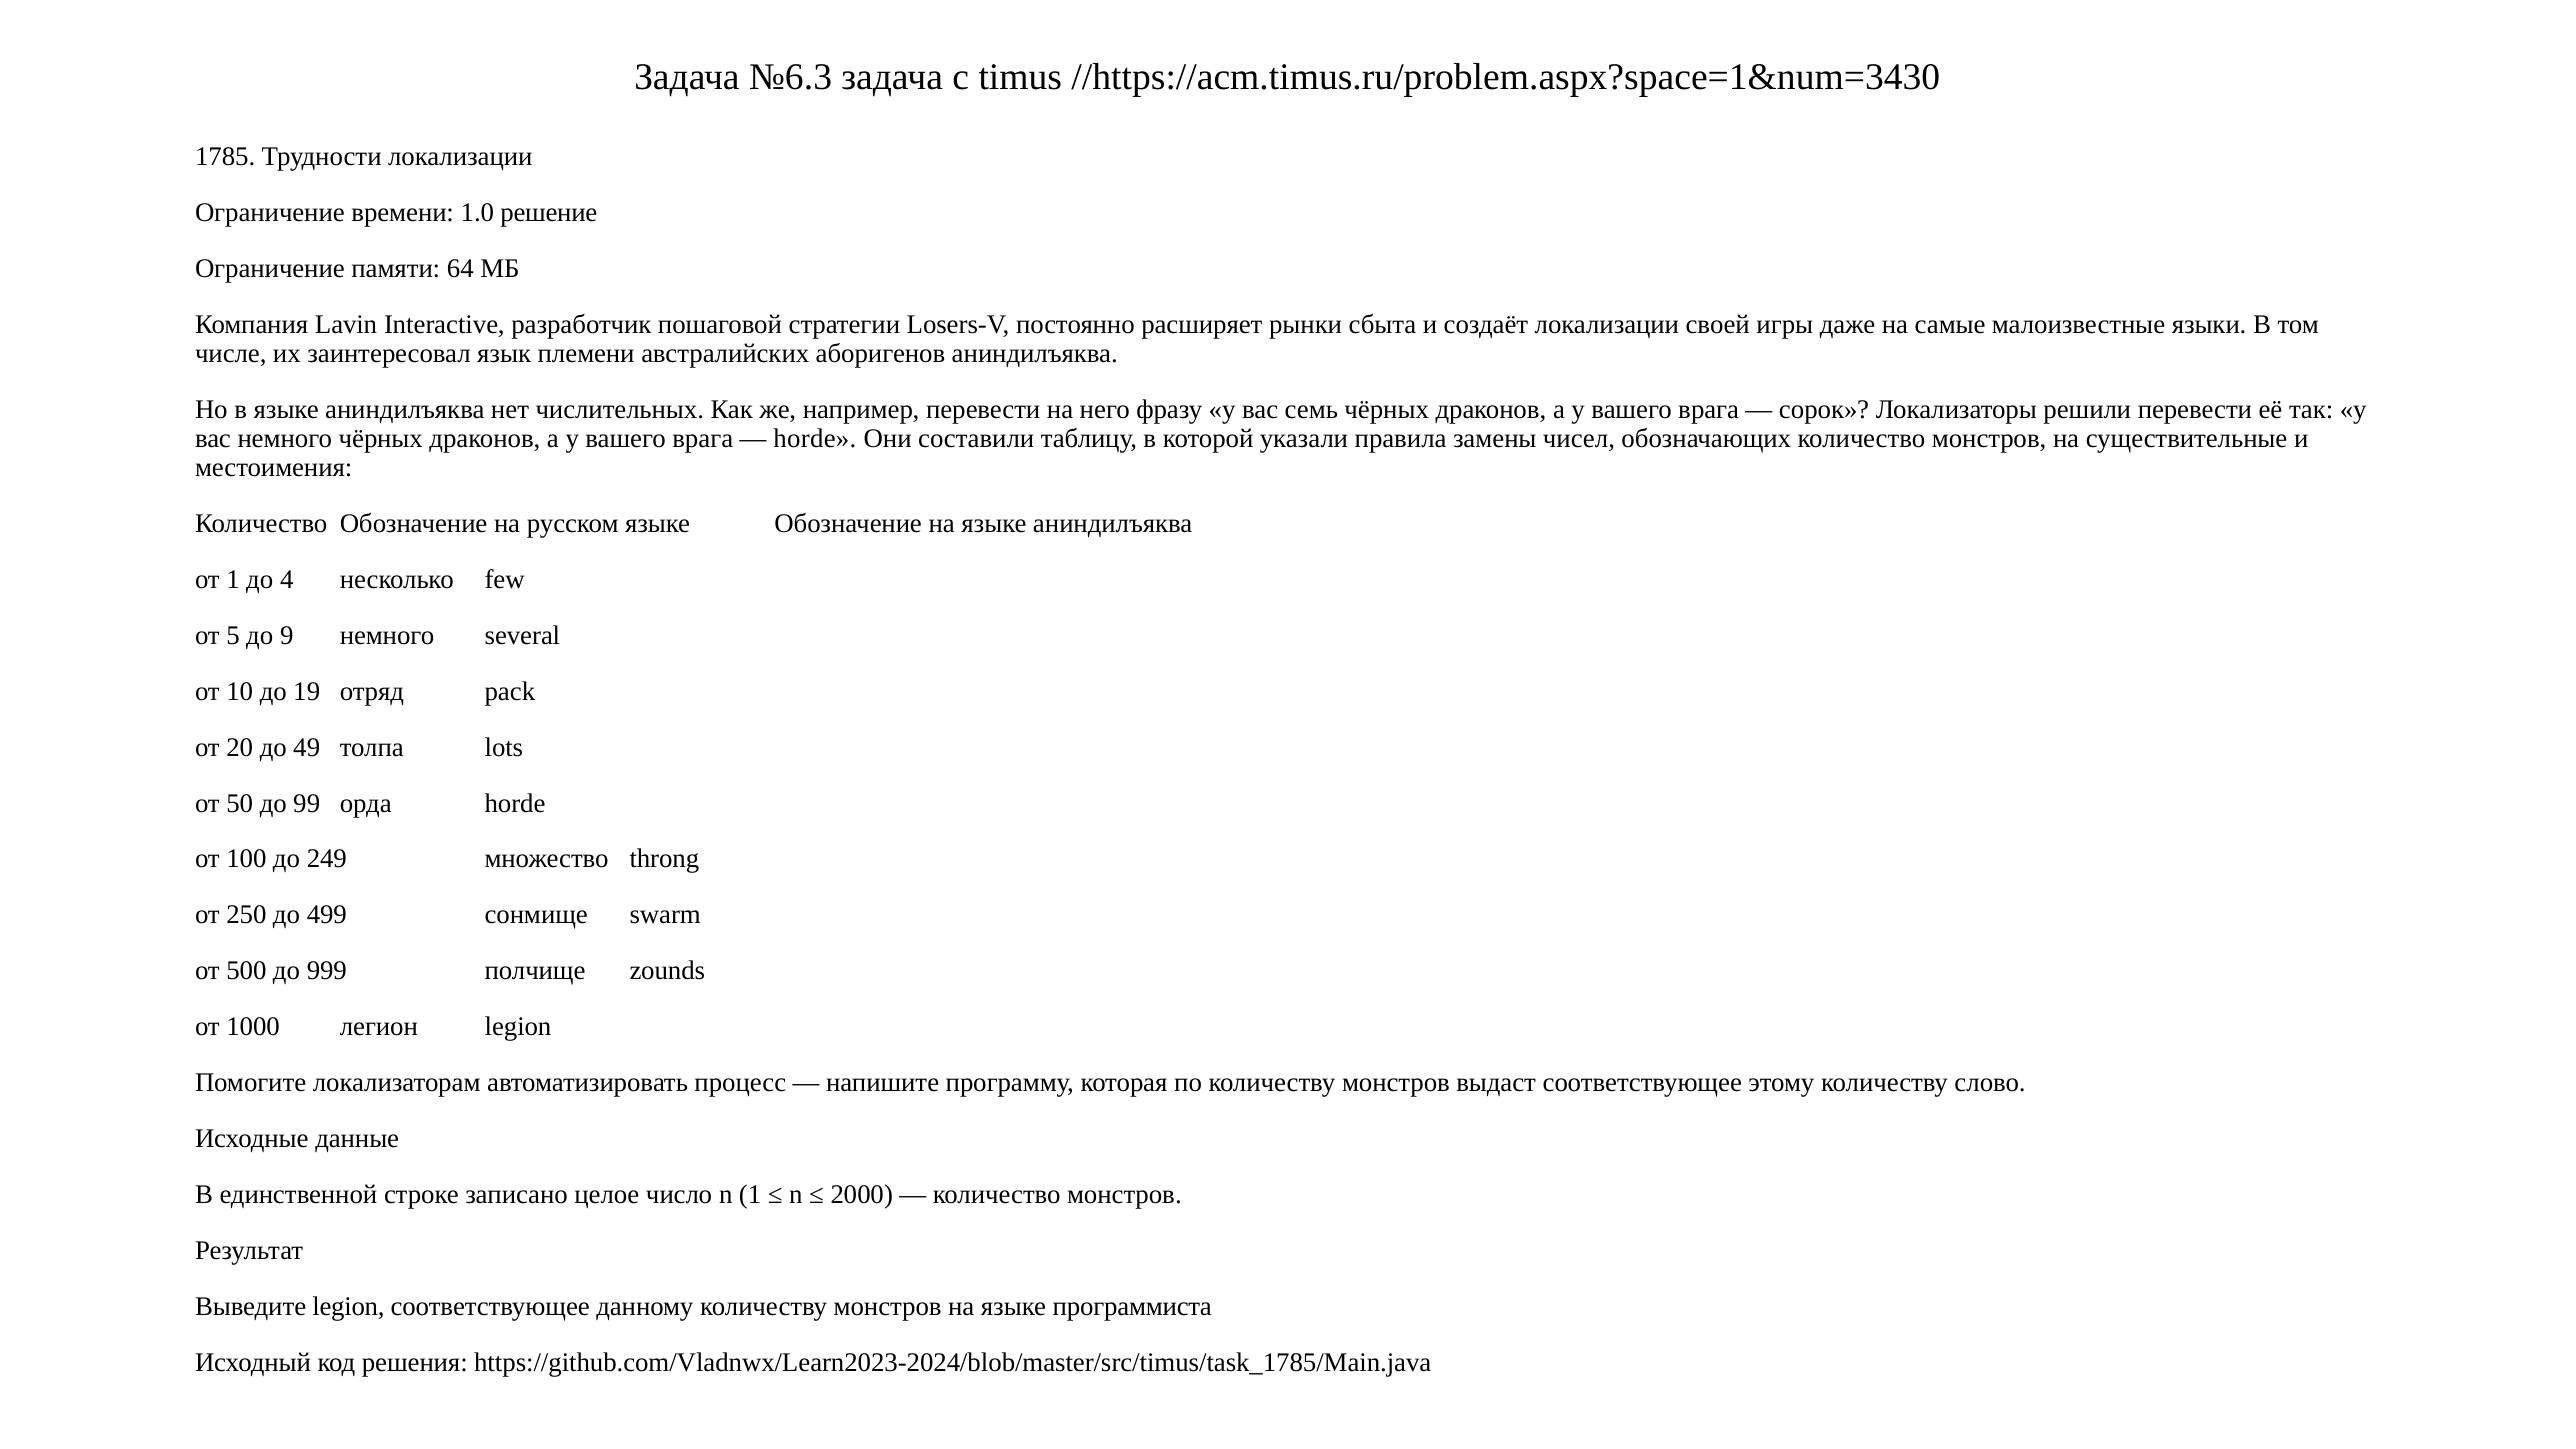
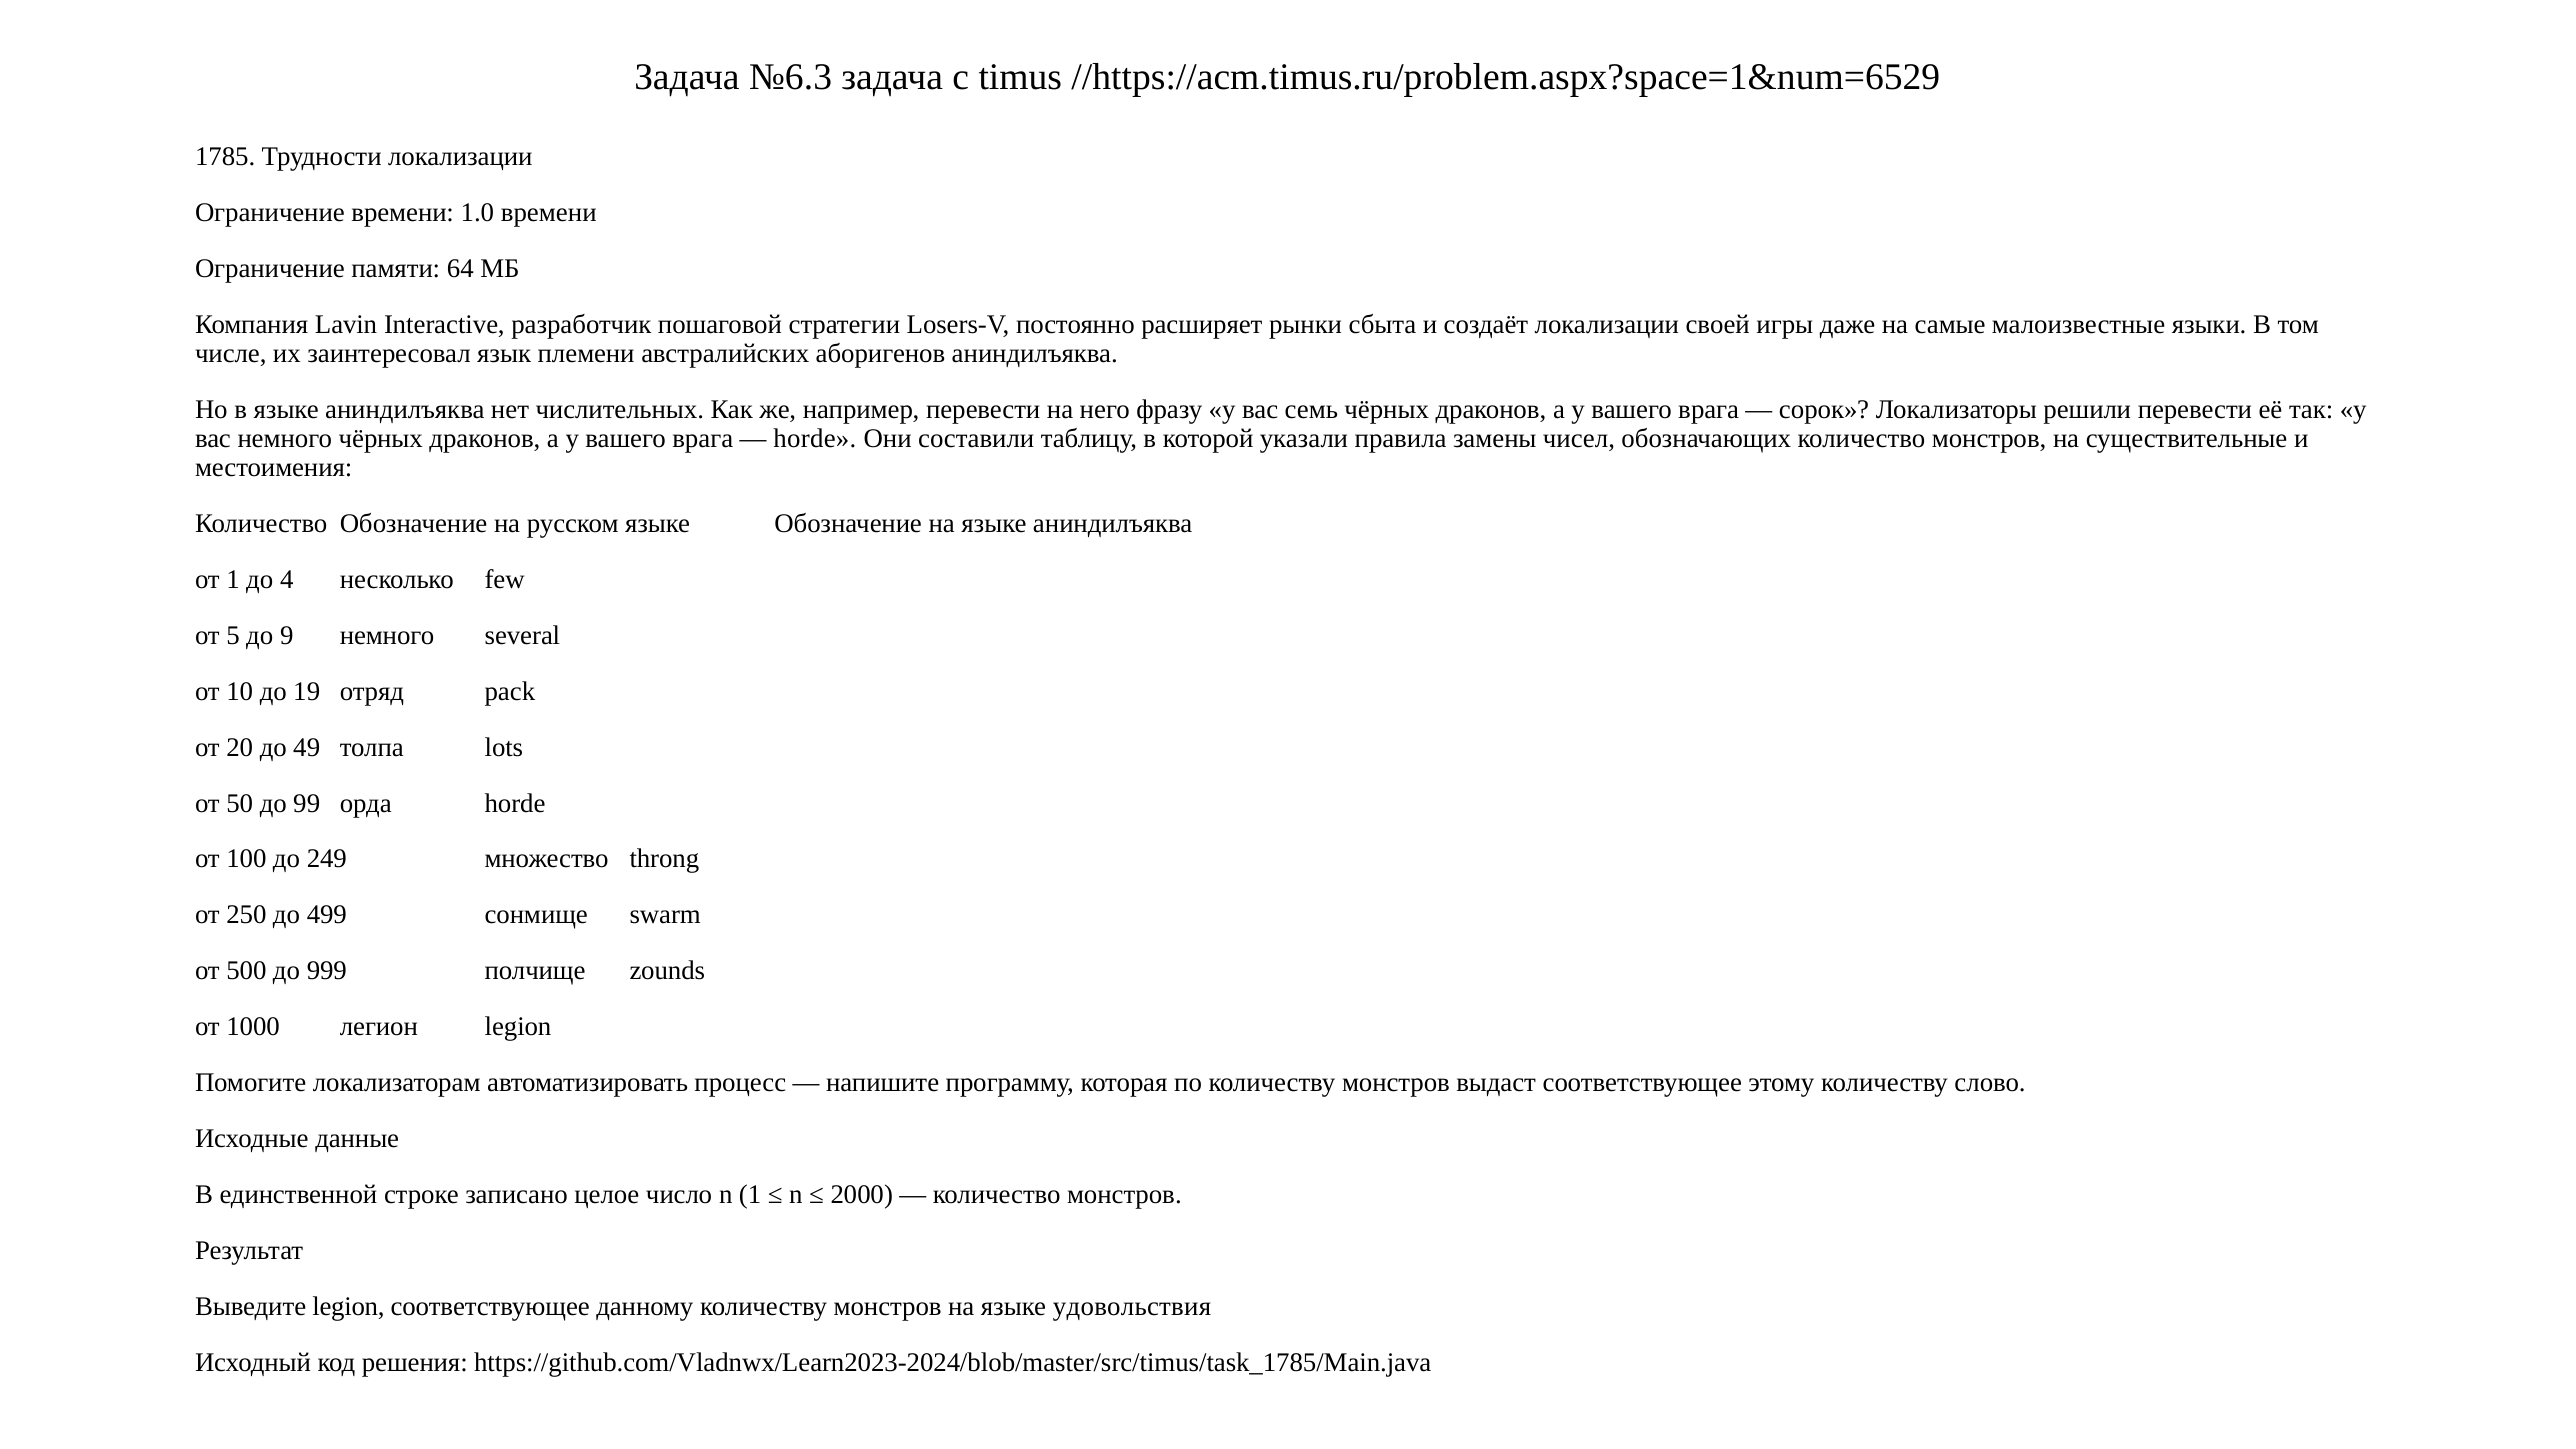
//https://acm.timus.ru/problem.aspx?space=1&num=3430: //https://acm.timus.ru/problem.aspx?space=1&num=3430 -> //https://acm.timus.ru/problem.aspx?space=1&num=6529
1.0 решение: решение -> времени
программиста: программиста -> удовольствия
